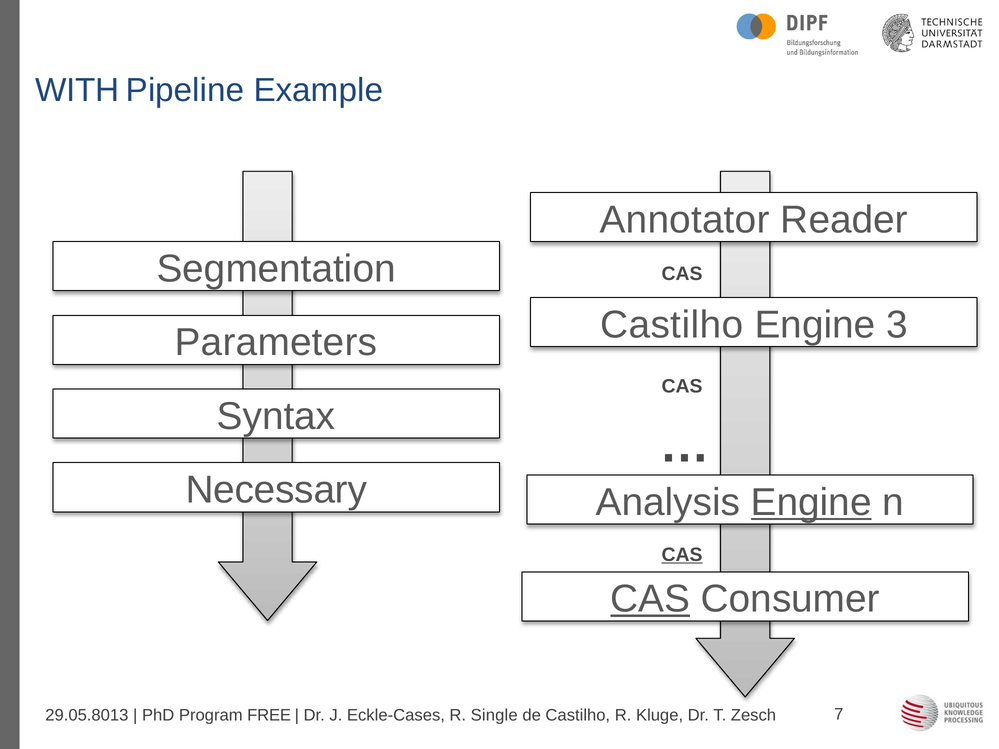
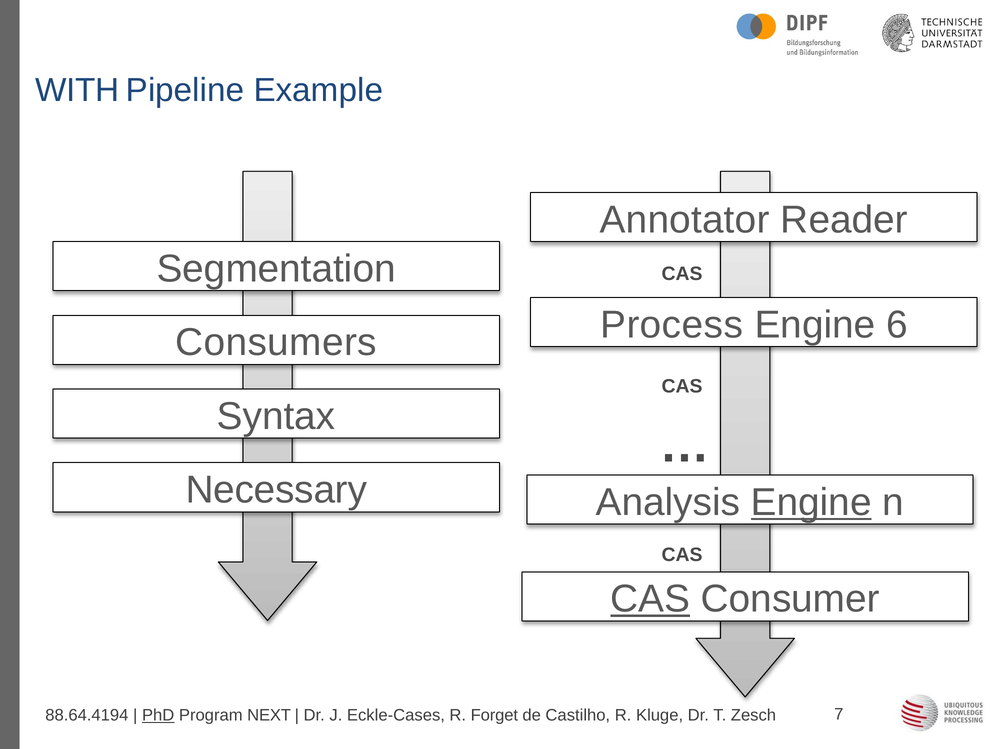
Castilho at (672, 325): Castilho -> Process
3: 3 -> 6
Parameters: Parameters -> Consumers
CAS at (682, 555) underline: present -> none
29.05.8013: 29.05.8013 -> 88.64.4194
PhD underline: none -> present
FREE: FREE -> NEXT
Single: Single -> Forget
